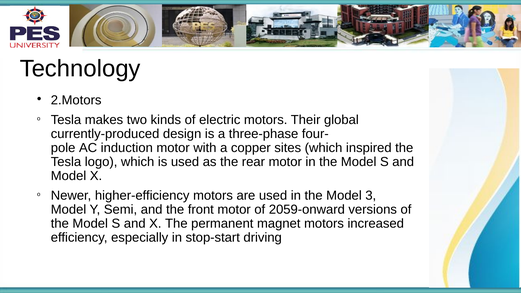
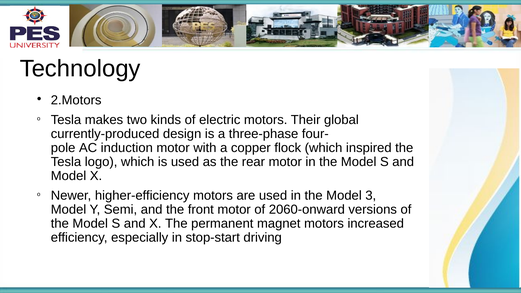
sites: sites -> flock
2059-onward: 2059-onward -> 2060-onward
